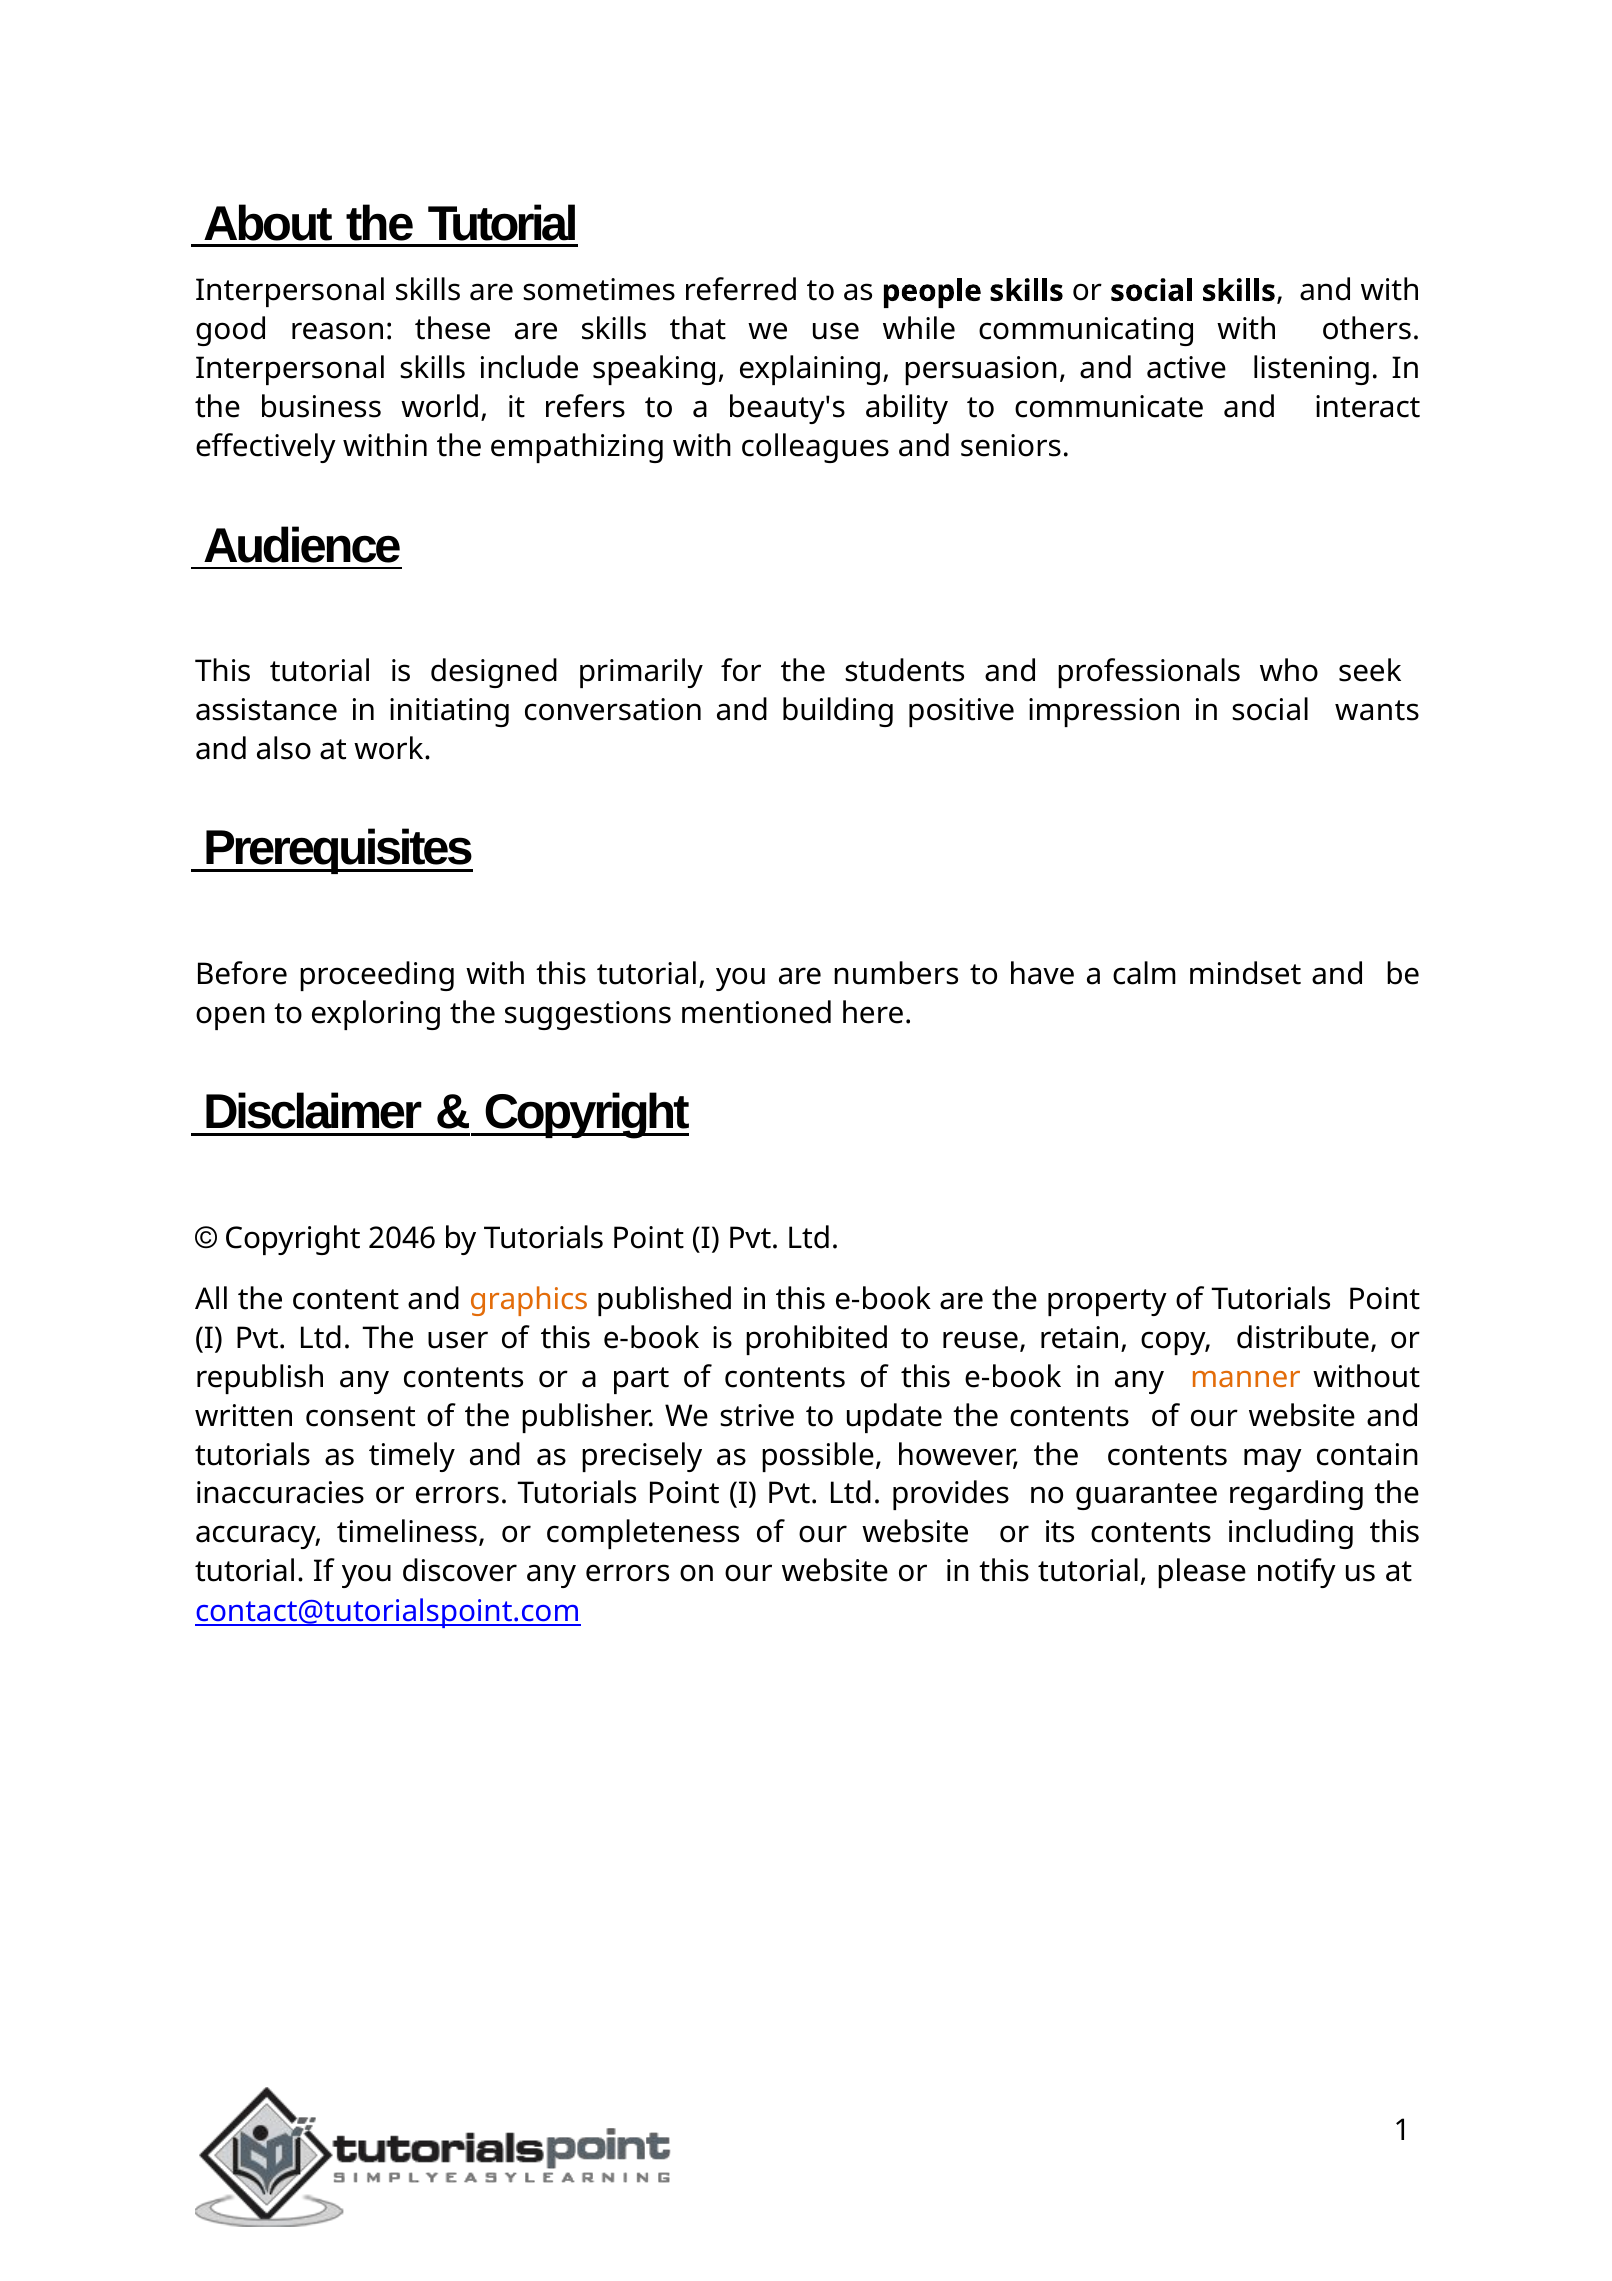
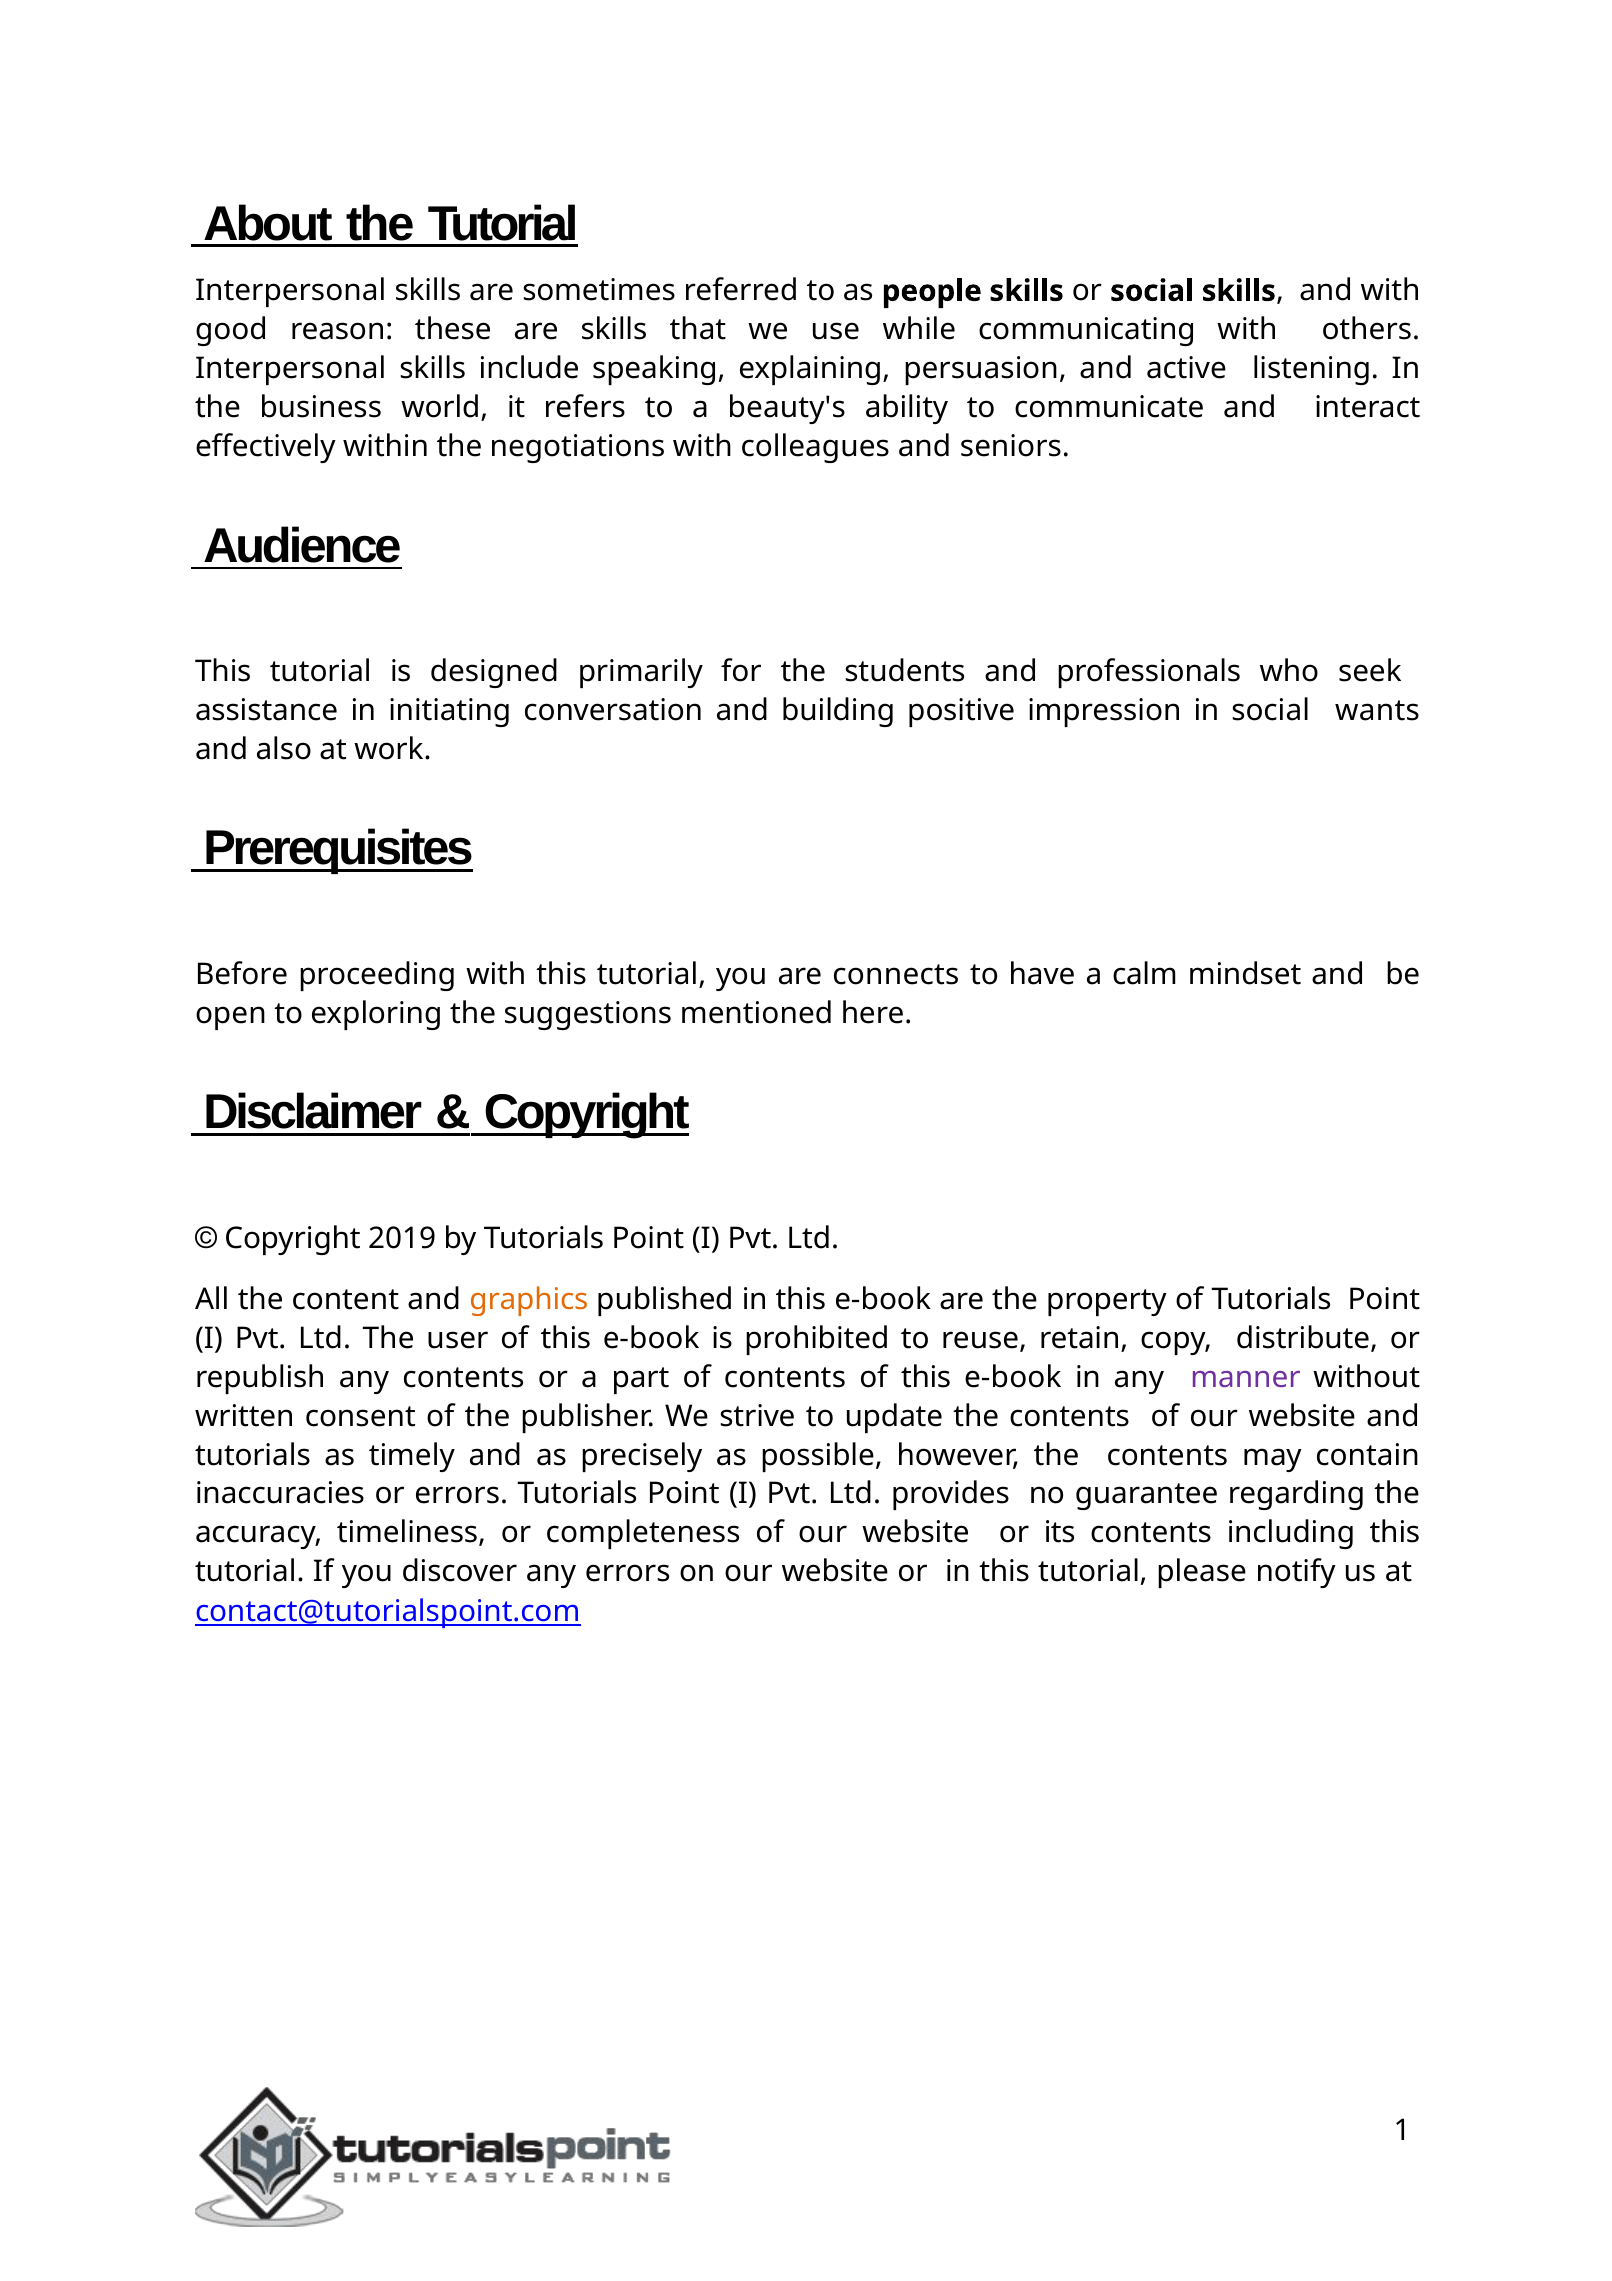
empathizing: empathizing -> negotiations
numbers: numbers -> connects
2046: 2046 -> 2019
manner colour: orange -> purple
